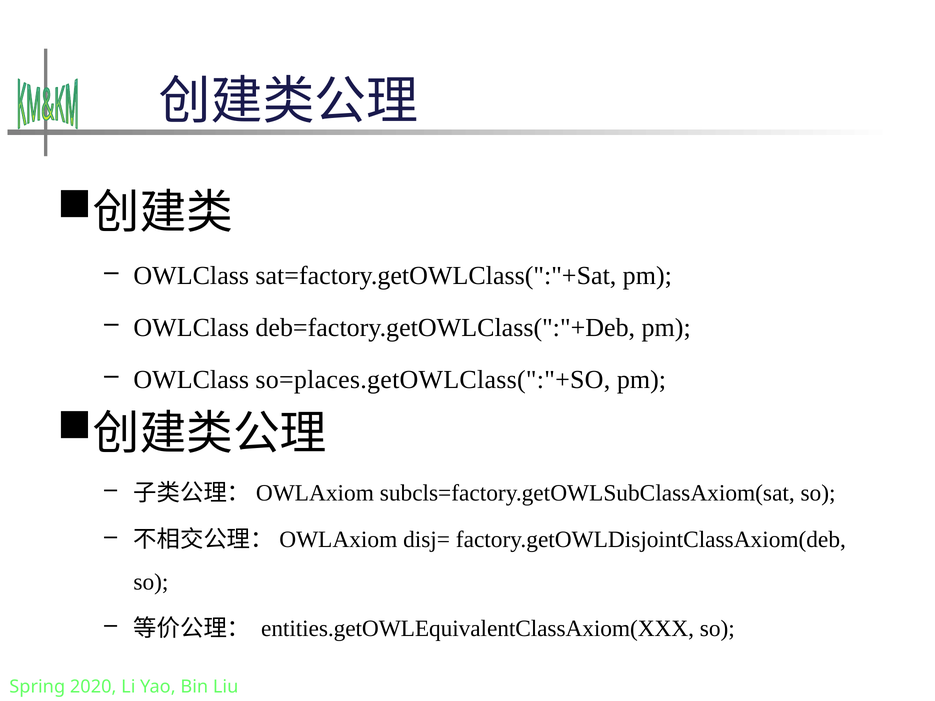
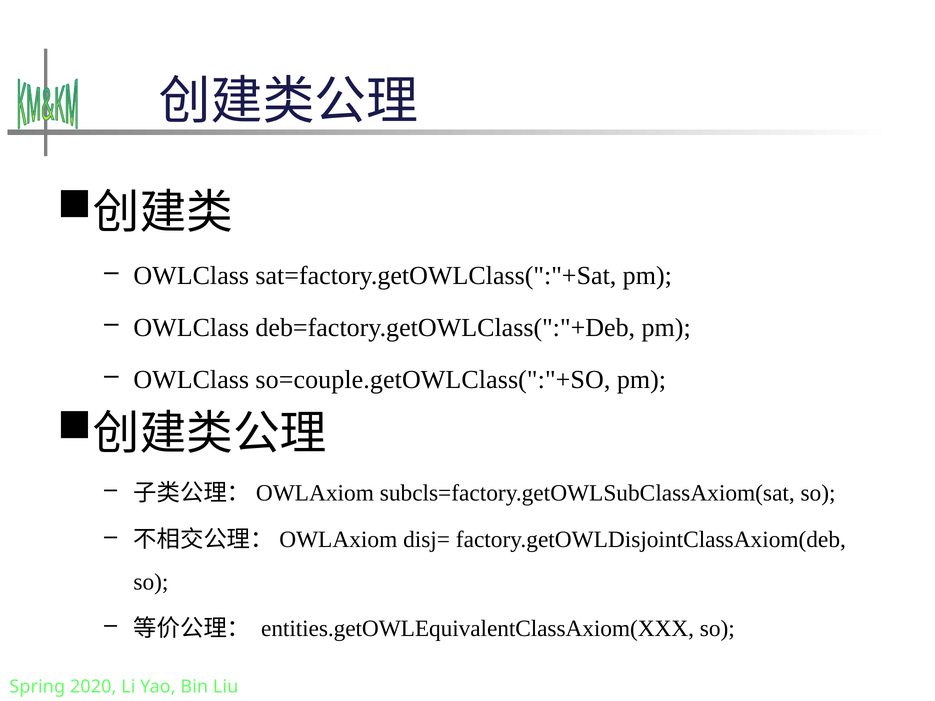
so=places.getOWLClass(":"+SO: so=places.getOWLClass(":"+SO -> so=couple.getOWLClass(":"+SO
